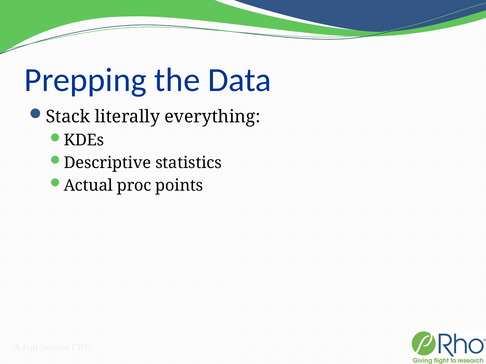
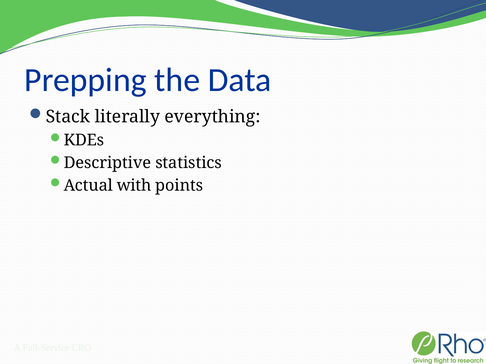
proc: proc -> with
